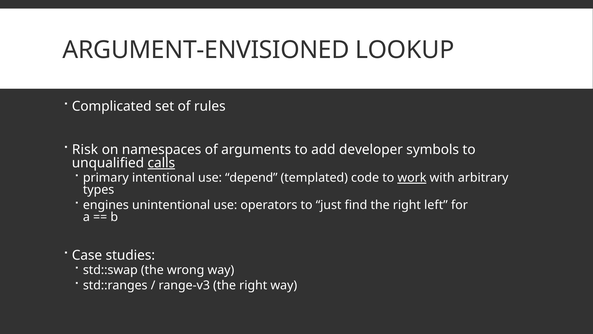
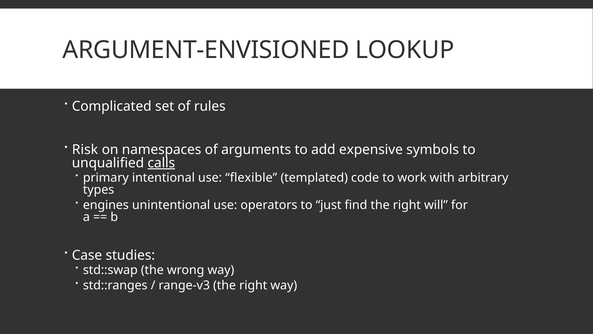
developer: developer -> expensive
depend: depend -> flexible
work underline: present -> none
left: left -> will
